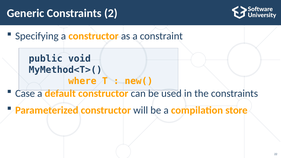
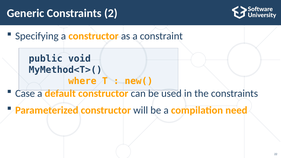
store: store -> need
